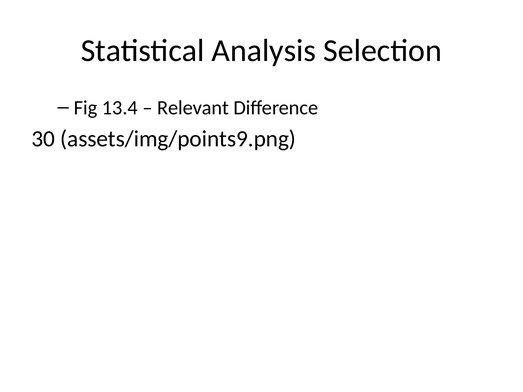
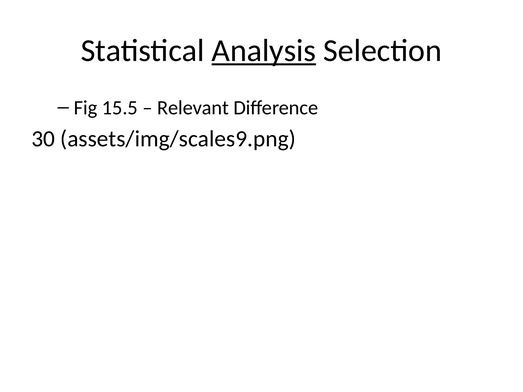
Analysis underline: none -> present
13.4: 13.4 -> 15.5
assets/img/points9.png: assets/img/points9.png -> assets/img/scales9.png
